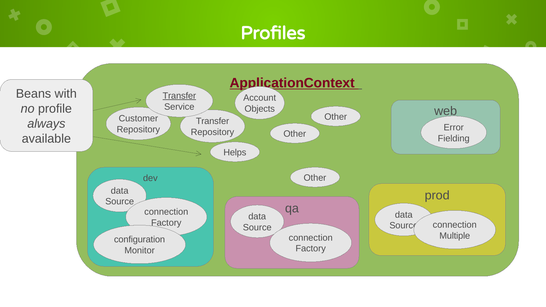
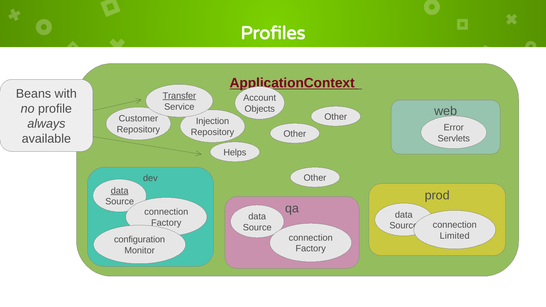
Transfer at (213, 121): Transfer -> Injection
Fielding: Fielding -> Servlets
data at (120, 191) underline: none -> present
Multiple: Multiple -> Limited
